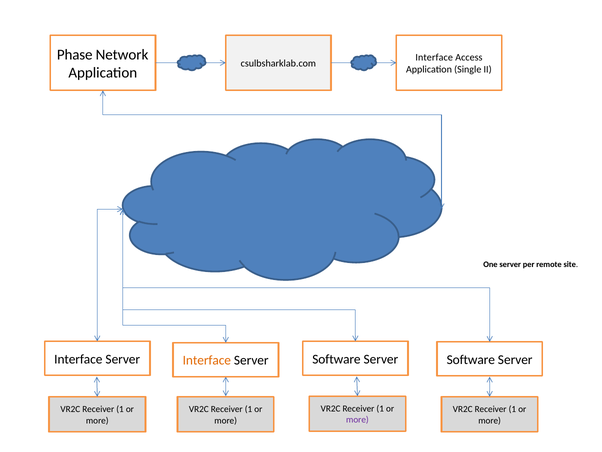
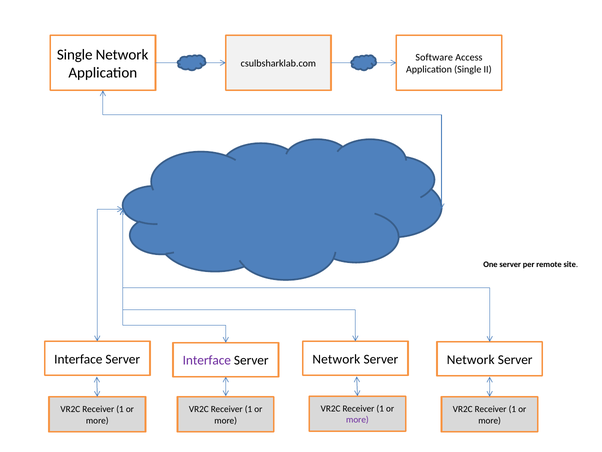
Phase at (75, 55): Phase -> Single
Interface at (434, 57): Interface -> Software
Interface at (207, 360) colour: orange -> purple
Software at (336, 359): Software -> Network
Software at (471, 359): Software -> Network
